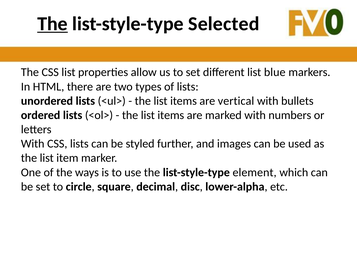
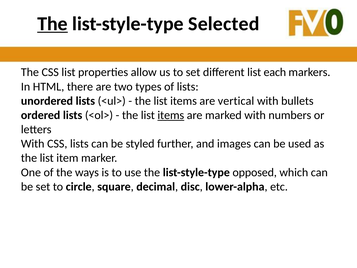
blue: blue -> each
items at (171, 115) underline: none -> present
element: element -> opposed
